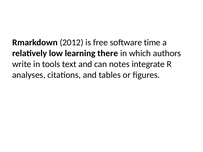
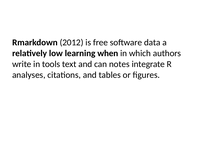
time: time -> data
there: there -> when
